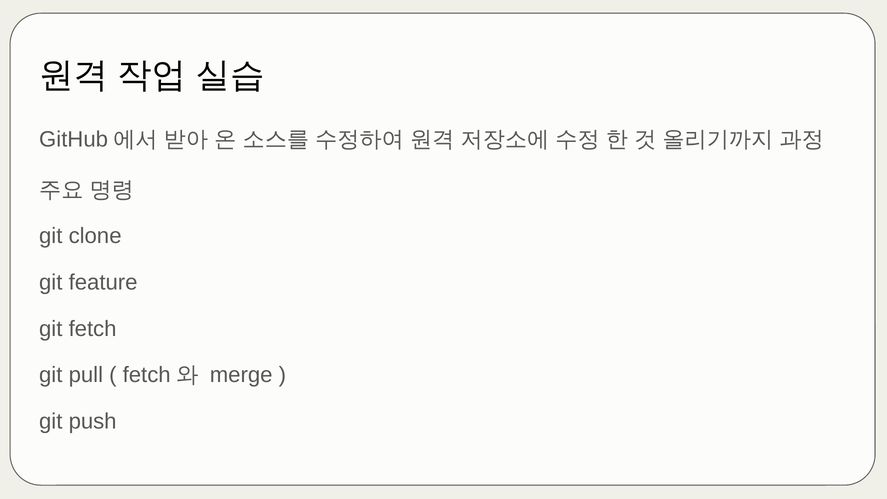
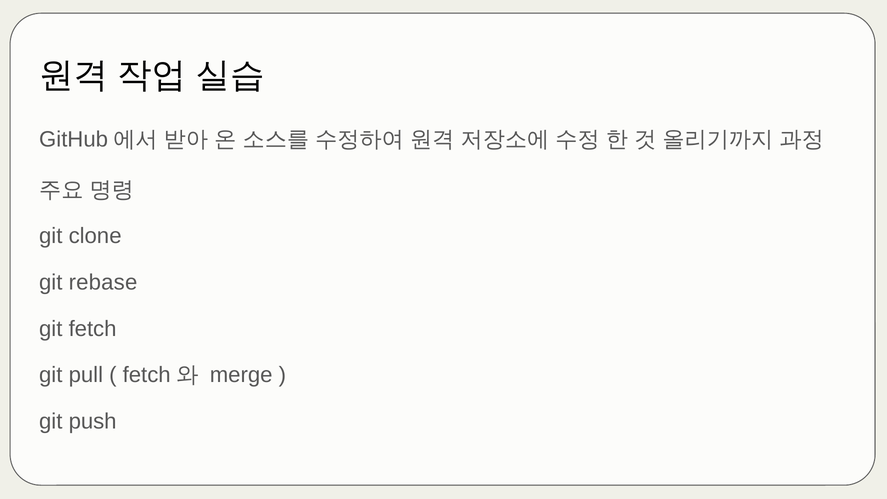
feature: feature -> rebase
